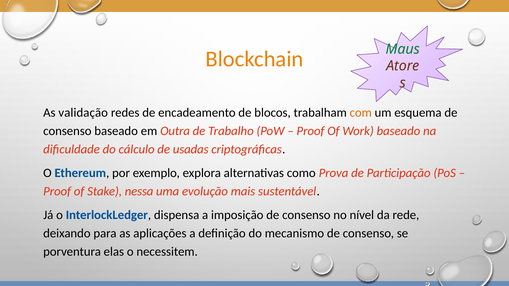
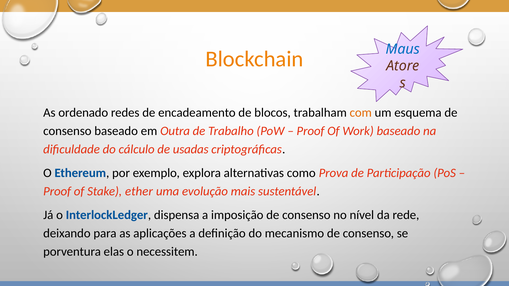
Maus colour: green -> blue
validação: validação -> ordenado
nessa: nessa -> ether
